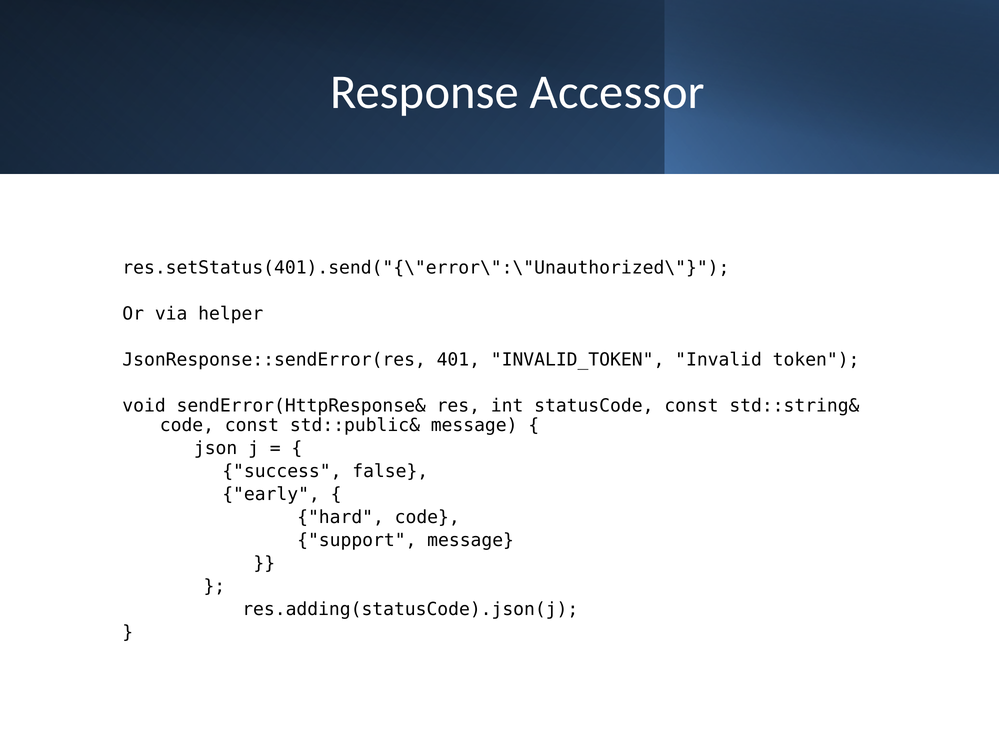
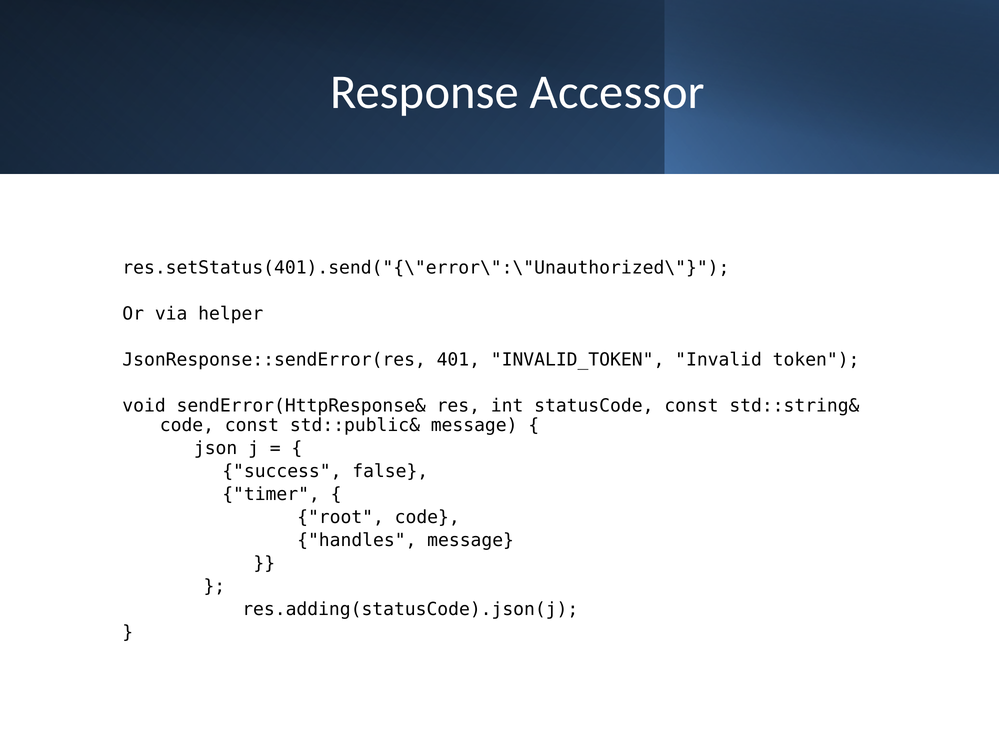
early: early -> timer
hard: hard -> root
support: support -> handles
